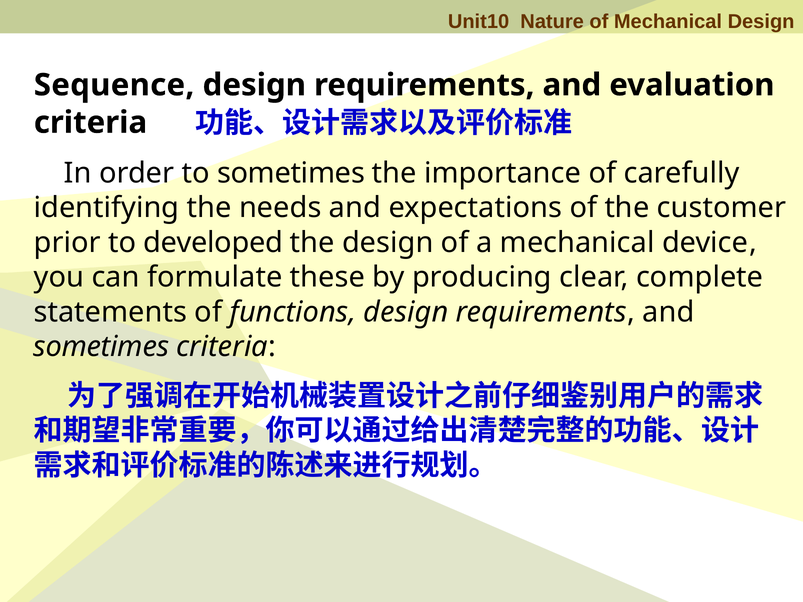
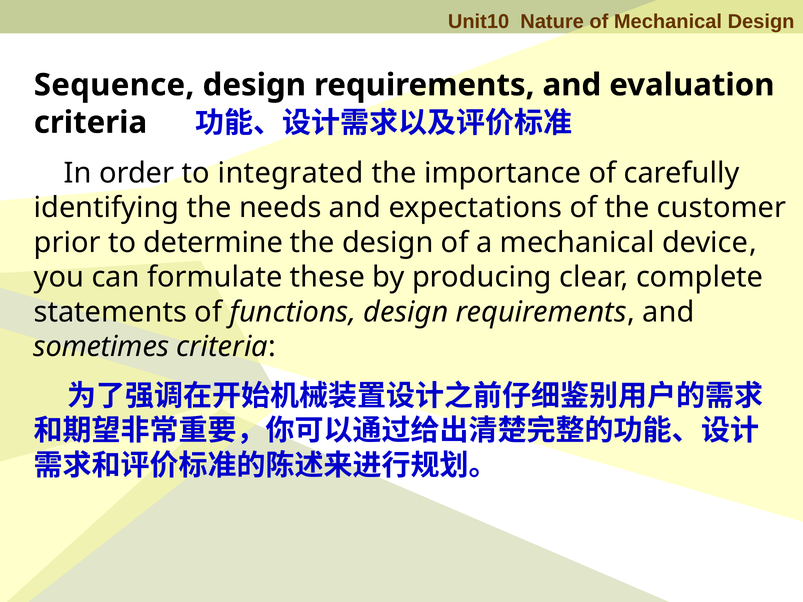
to sometimes: sometimes -> integrated
developed: developed -> determine
